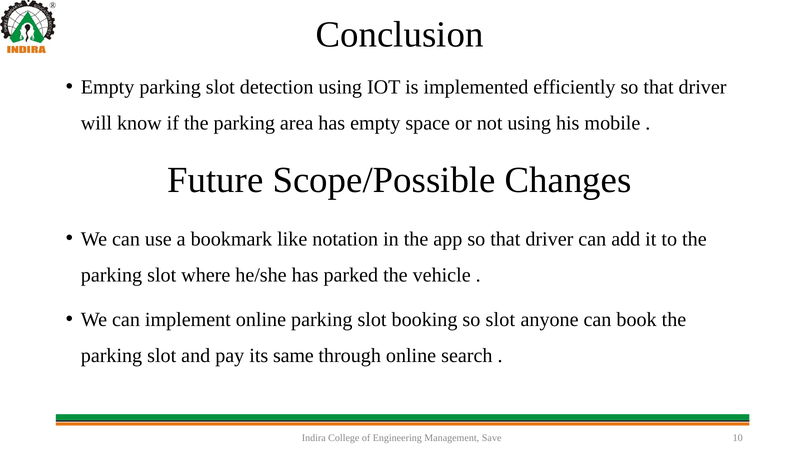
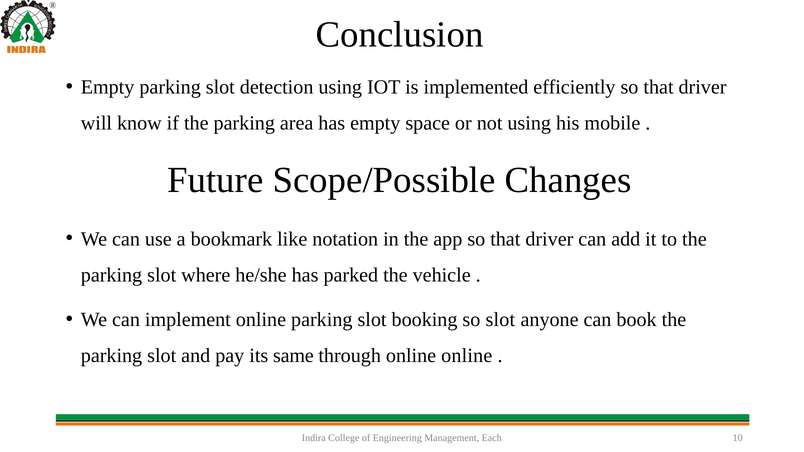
online search: search -> online
Save: Save -> Each
